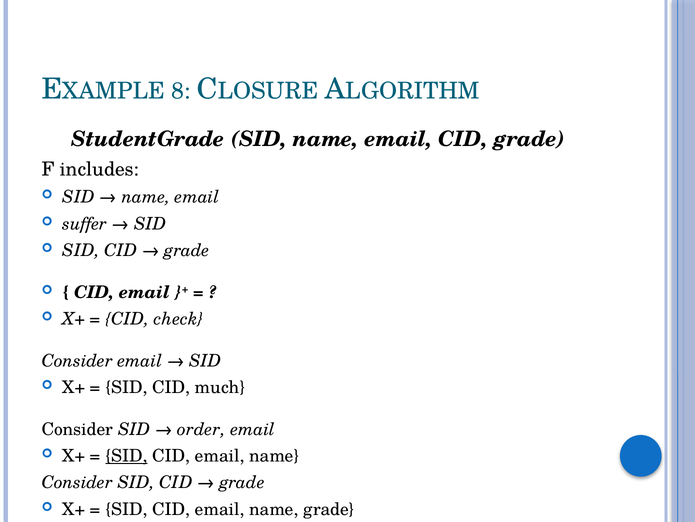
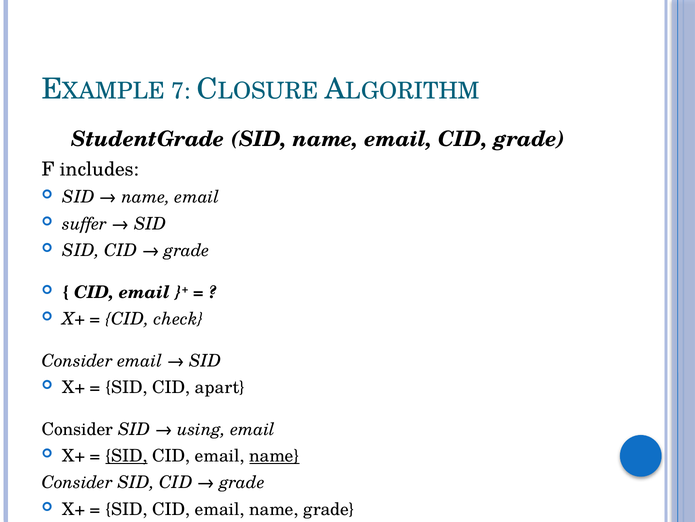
8: 8 -> 7
much: much -> apart
order: order -> using
name at (274, 455) underline: none -> present
